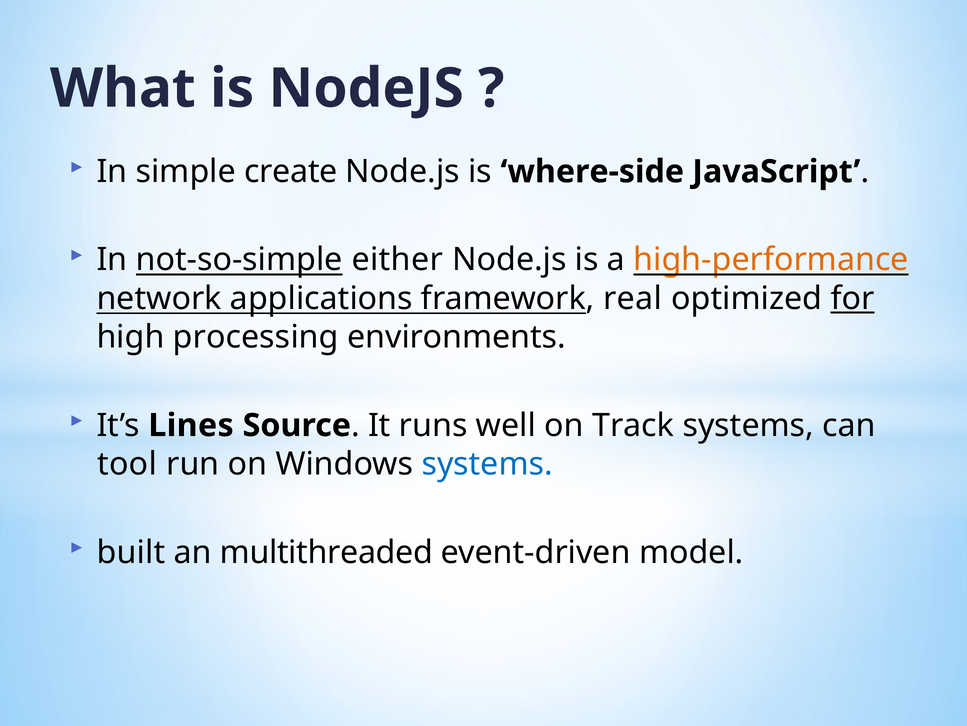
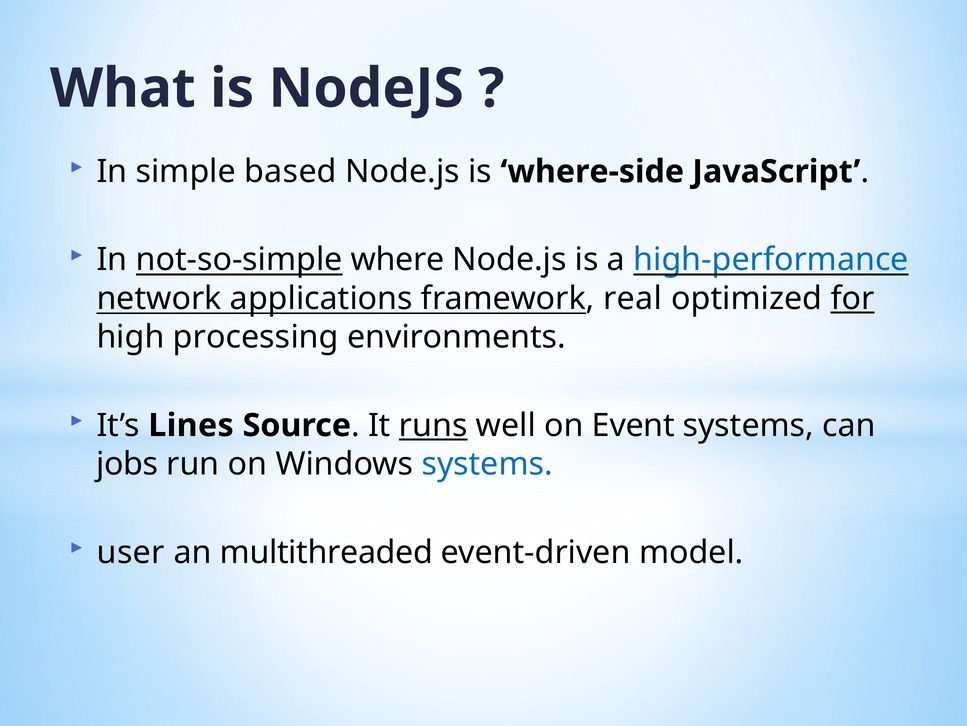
create: create -> based
either: either -> where
high-performance colour: orange -> blue
runs underline: none -> present
Track: Track -> Event
tool: tool -> jobs
built: built -> user
